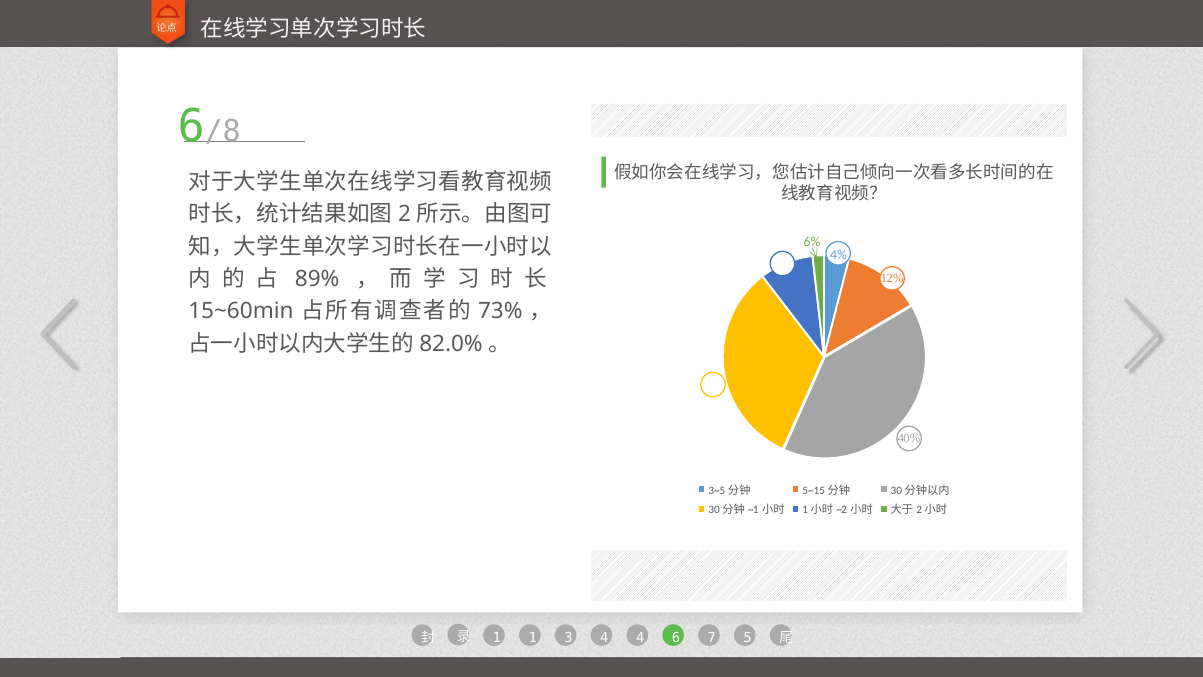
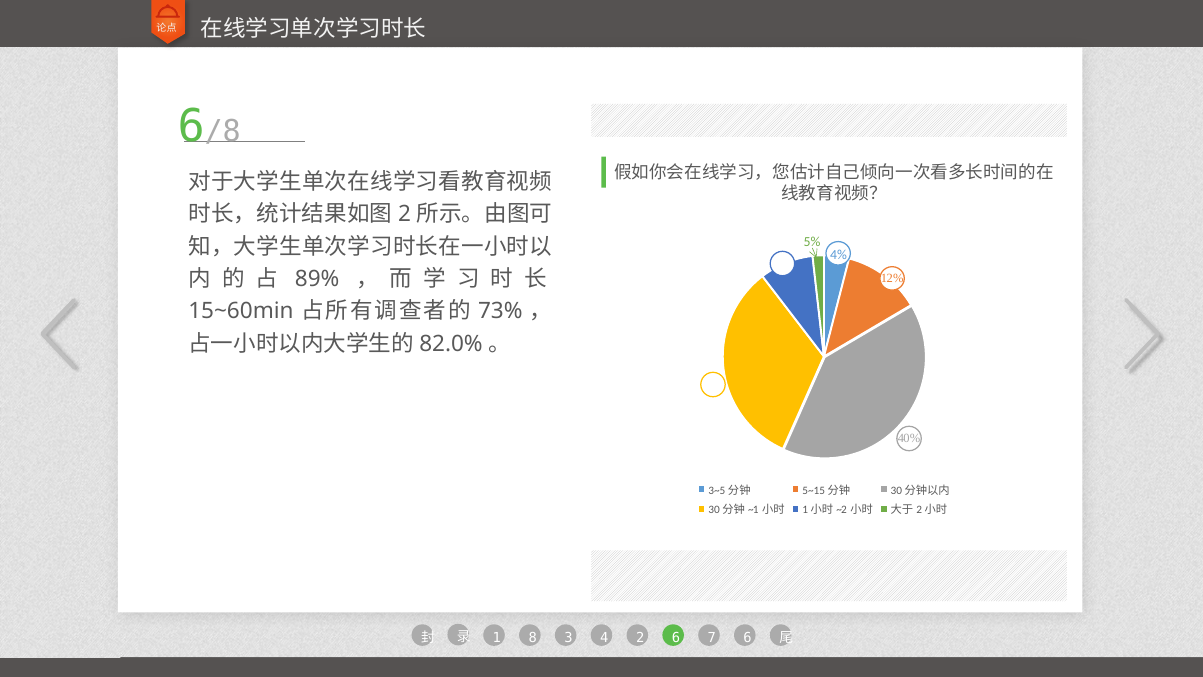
6%: 6% -> 5%
1 1: 1 -> 8
4 4: 4 -> 2
7 5: 5 -> 6
